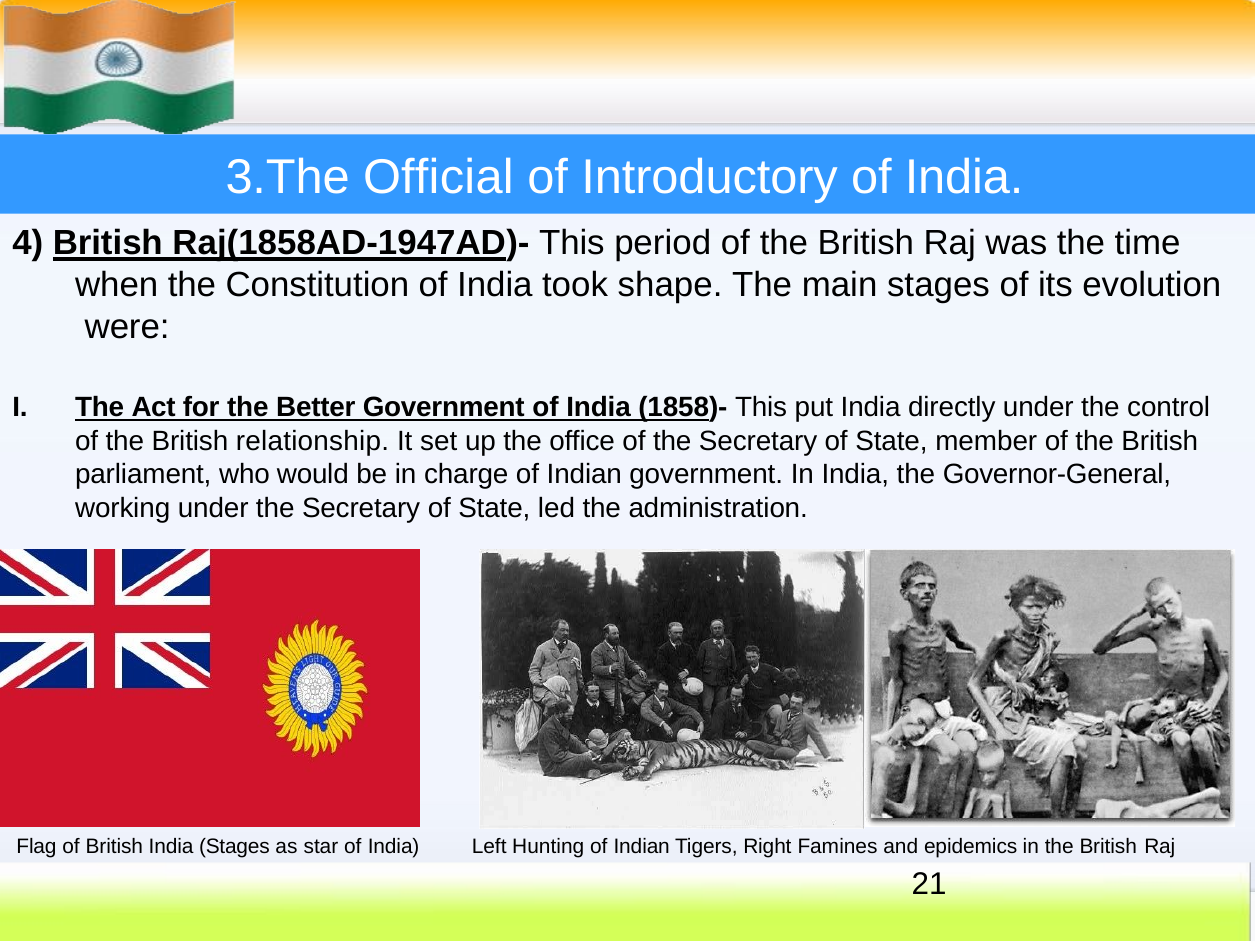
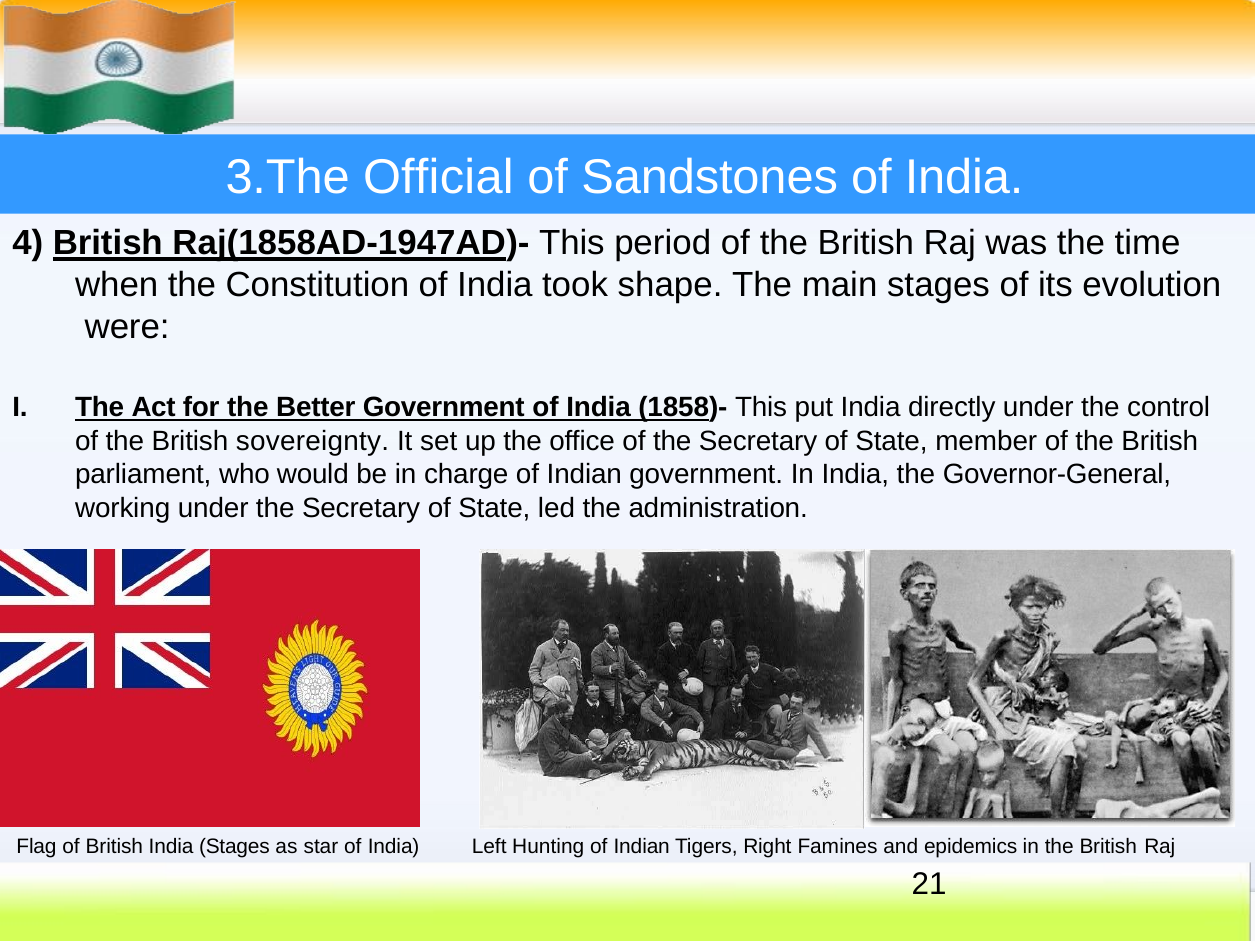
Introductory: Introductory -> Sandstones
relationship: relationship -> sovereignty
